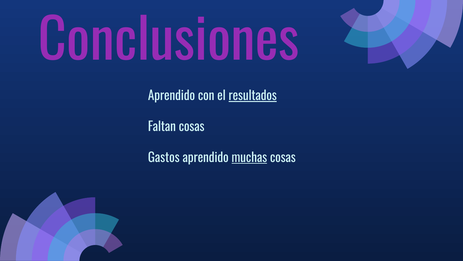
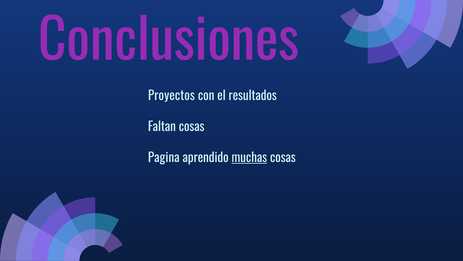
Aprendido at (171, 96): Aprendido -> Proyectos
resultados underline: present -> none
Gastos: Gastos -> Pagina
